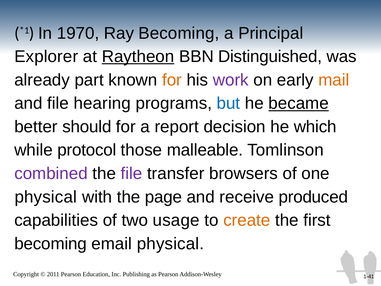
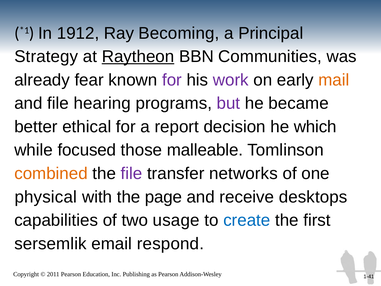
1970: 1970 -> 1912
Explorer: Explorer -> Strategy
Distinguished: Distinguished -> Communities
part: part -> fear
for at (172, 80) colour: orange -> purple
but colour: blue -> purple
became underline: present -> none
should: should -> ethical
protocol: protocol -> focused
combined colour: purple -> orange
browsers: browsers -> networks
produced: produced -> desktops
create colour: orange -> blue
becoming at (51, 243): becoming -> sersemlik
email physical: physical -> respond
